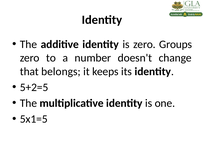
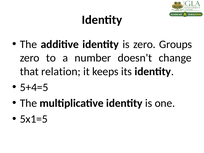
belongs: belongs -> relation
5+2=5: 5+2=5 -> 5+4=5
